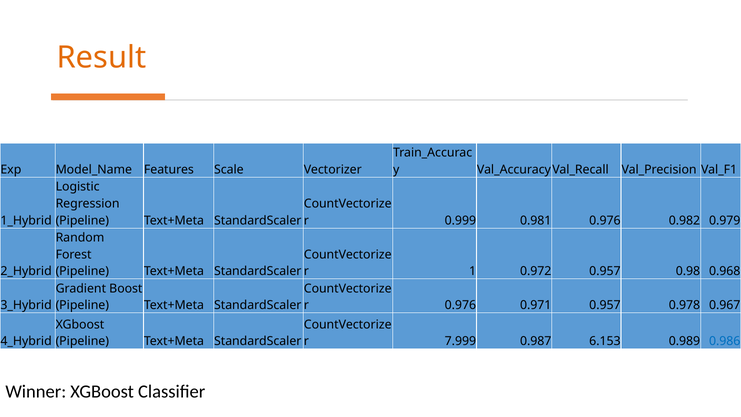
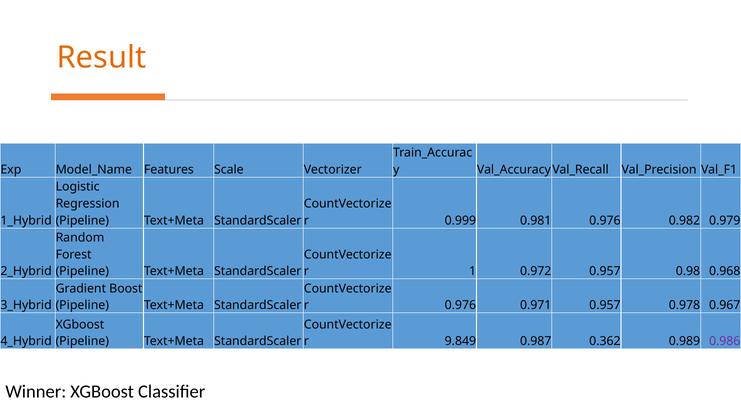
7.999: 7.999 -> 9.849
6.153: 6.153 -> 0.362
0.986 colour: blue -> purple
